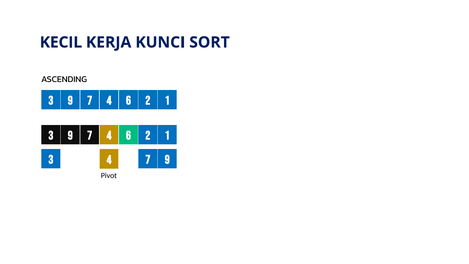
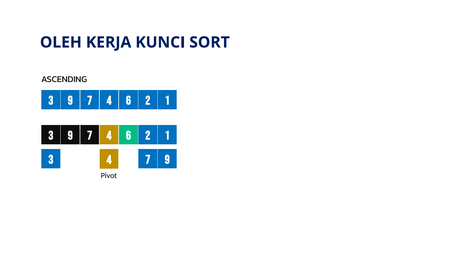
KECIL: KECIL -> OLEH
